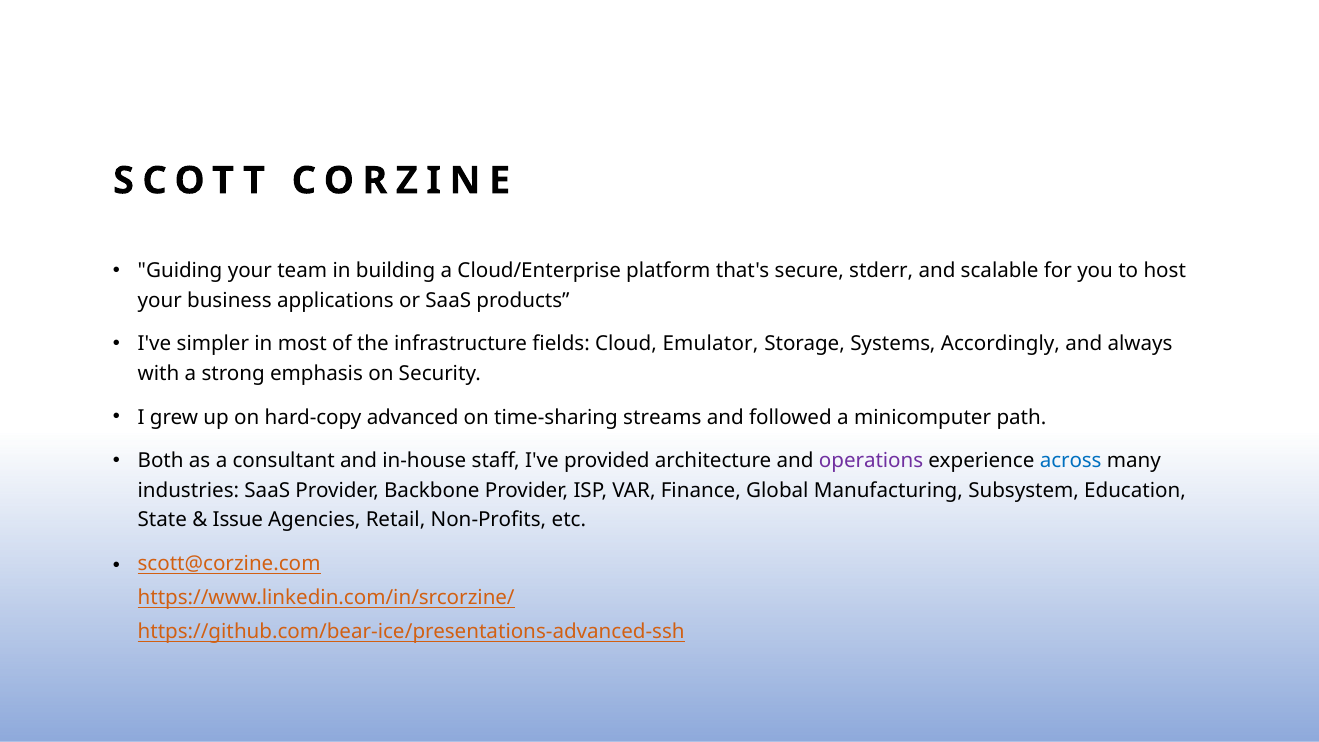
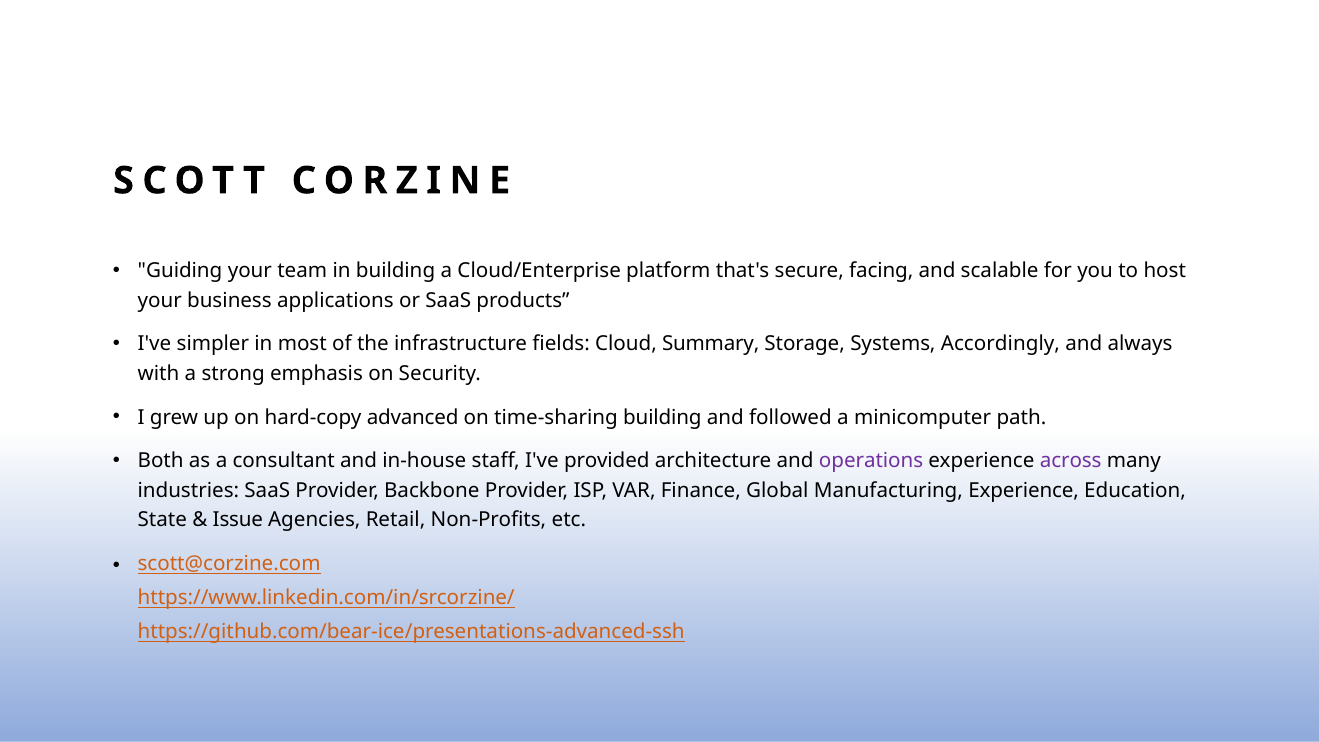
stderr: stderr -> facing
Emulator: Emulator -> Summary
time-sharing streams: streams -> building
across colour: blue -> purple
Manufacturing Subsystem: Subsystem -> Experience
